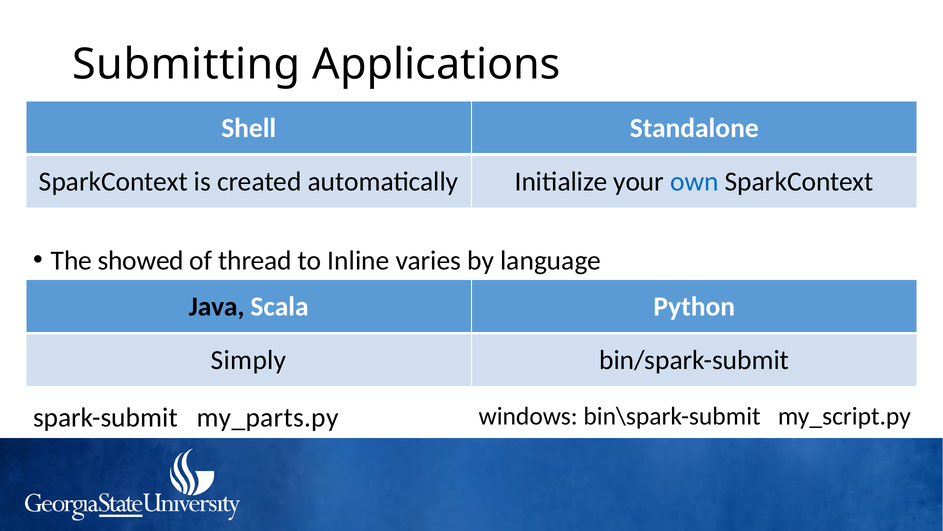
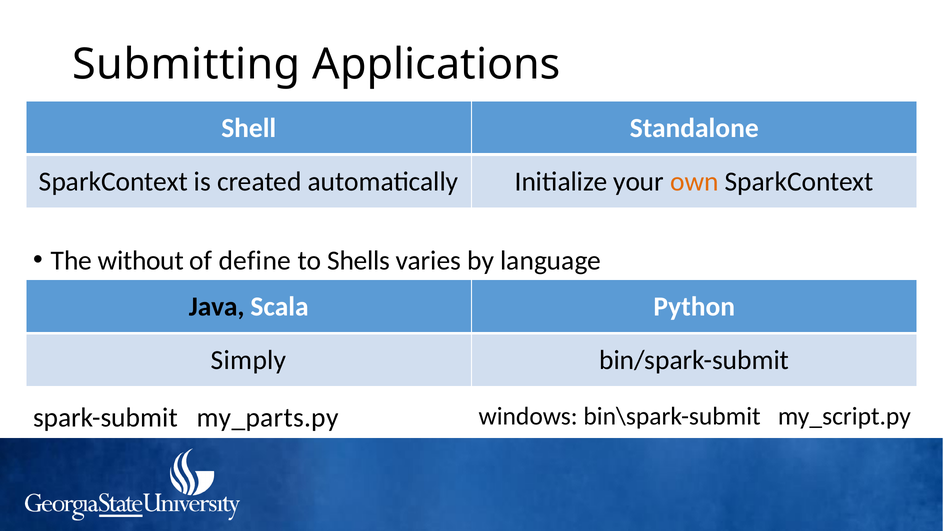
own colour: blue -> orange
showed: showed -> without
thread: thread -> define
Inline: Inline -> Shells
